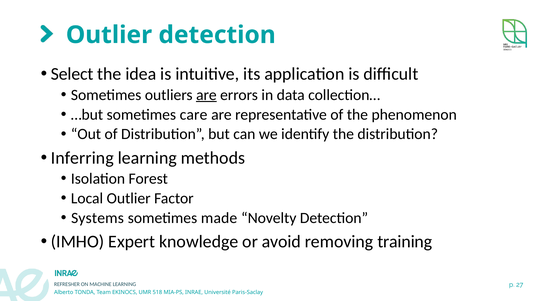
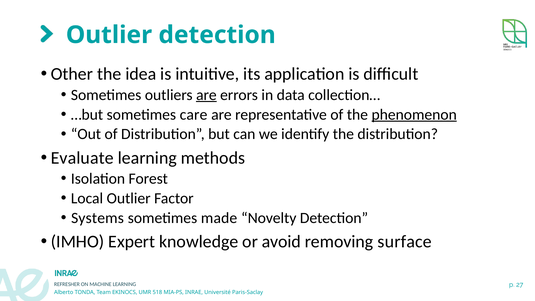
Select: Select -> Other
phenomenon underline: none -> present
Inferring: Inferring -> Evaluate
training: training -> surface
